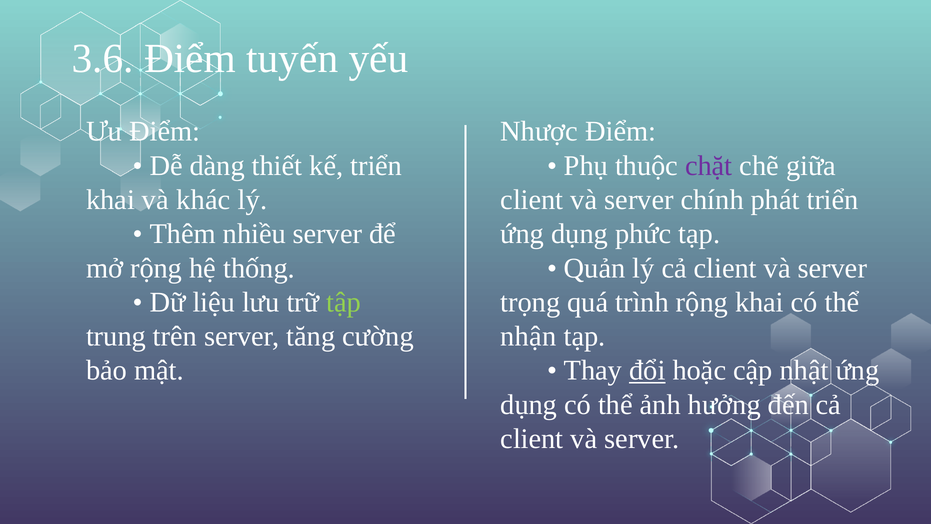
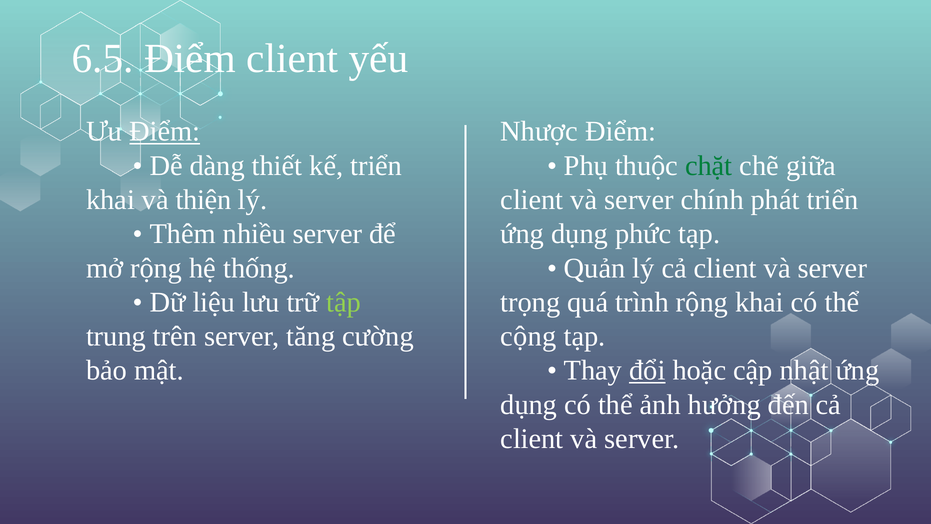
3.6: 3.6 -> 6.5
Điểm tuyến: tuyến -> client
Điểm at (165, 132) underline: none -> present
chặt colour: purple -> green
khác: khác -> thiện
nhận: nhận -> cộng
